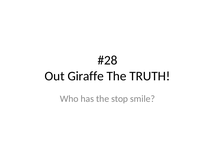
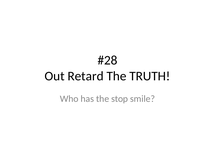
Giraffe: Giraffe -> Retard
